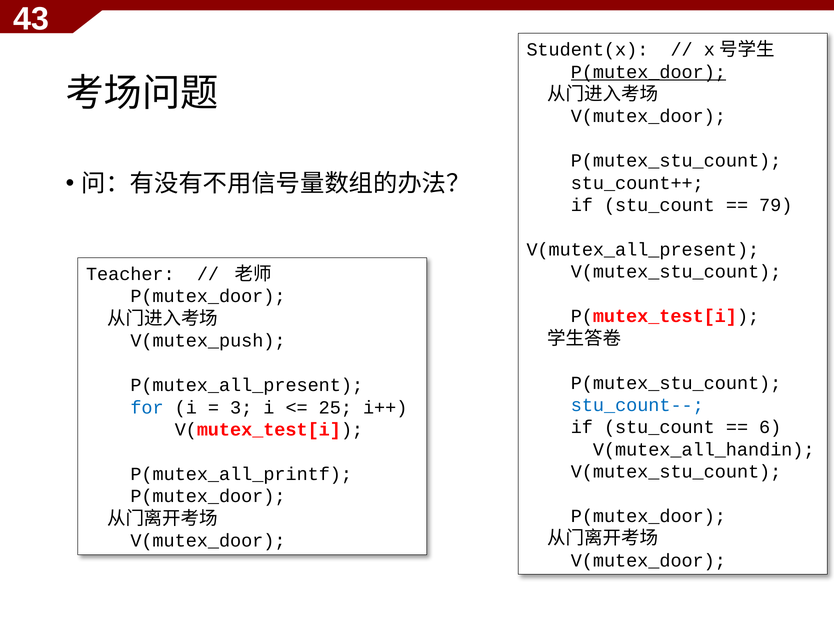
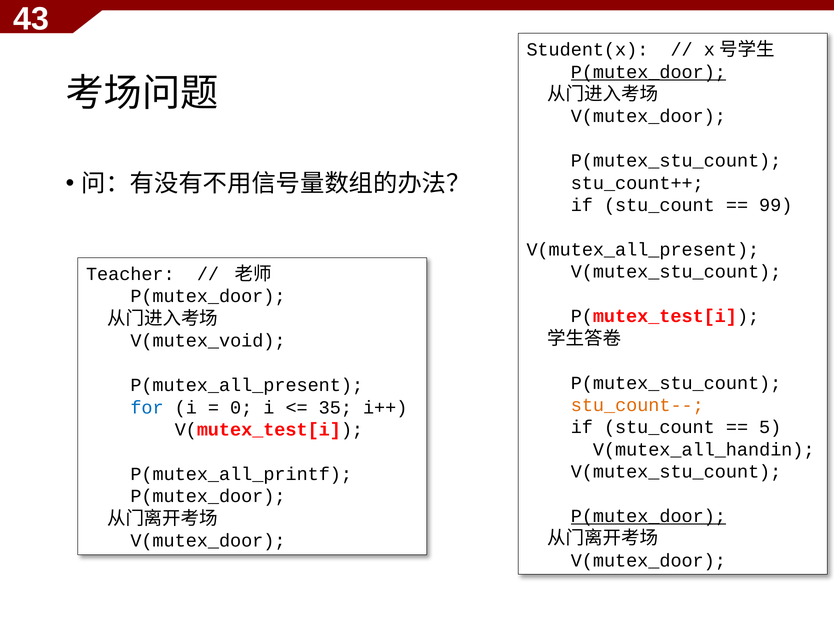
79: 79 -> 99
V(mutex_push: V(mutex_push -> V(mutex_void
stu_count-- colour: blue -> orange
3: 3 -> 0
25: 25 -> 35
6: 6 -> 5
P(mutex_door at (648, 517) underline: none -> present
